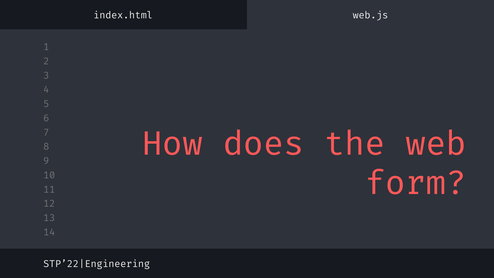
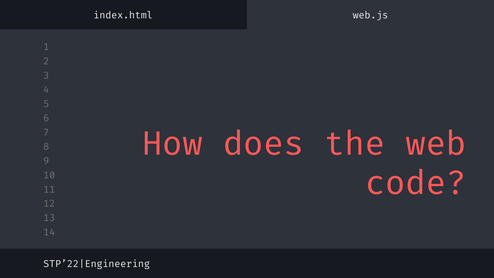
form: form -> code
